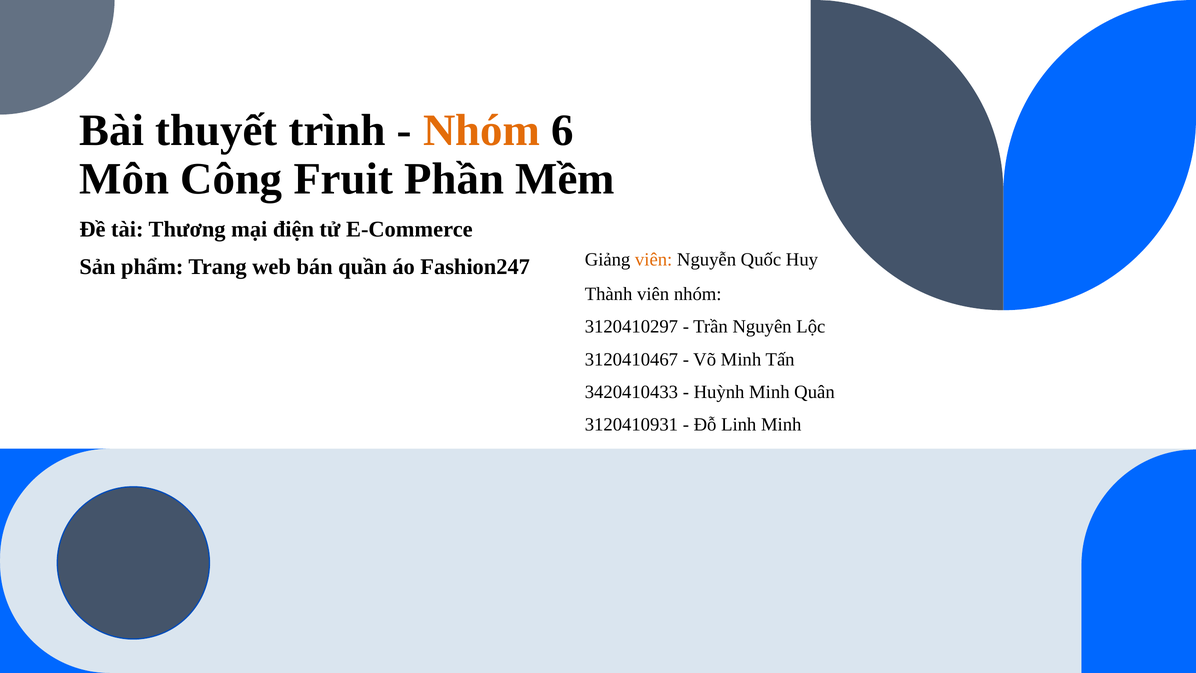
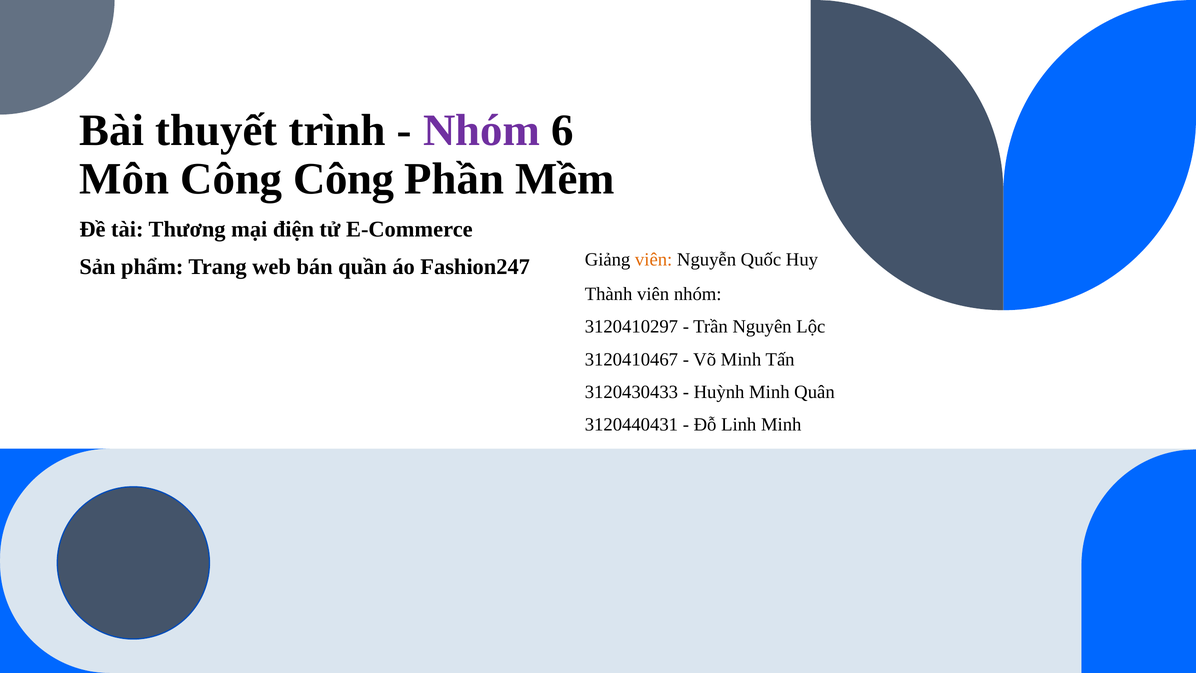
Nhóm at (482, 130) colour: orange -> purple
Công Fruit: Fruit -> Công
3420410433: 3420410433 -> 3120430433
3120410931: 3120410931 -> 3120440431
